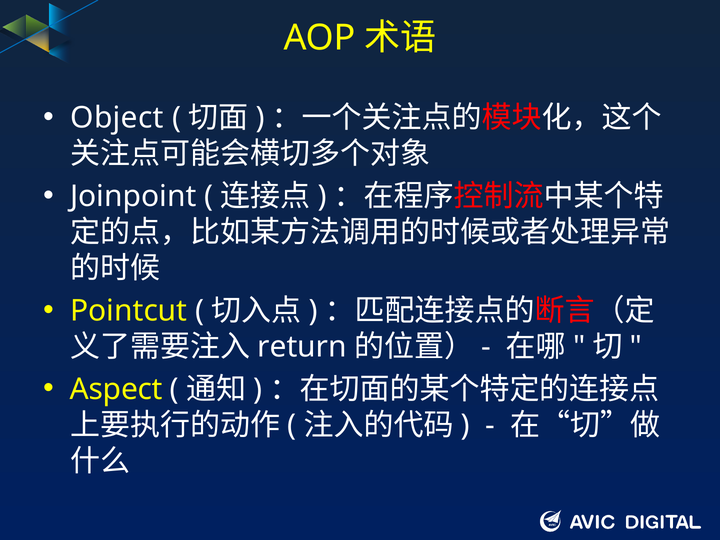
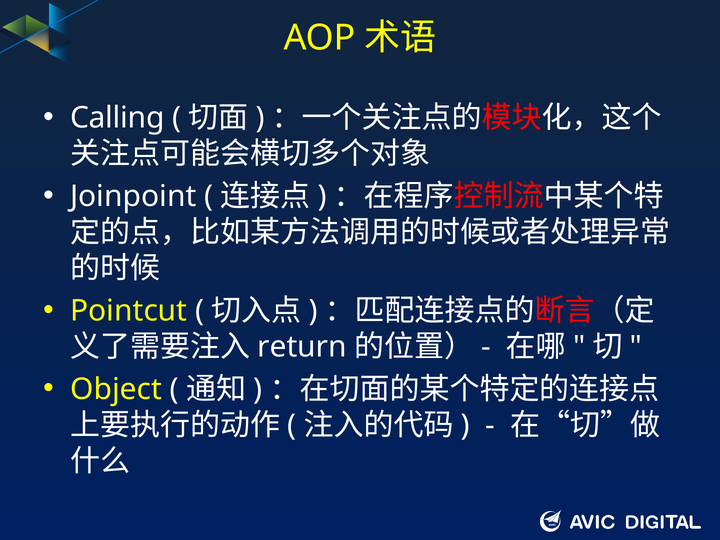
Object: Object -> Calling
Aspect: Aspect -> Object
